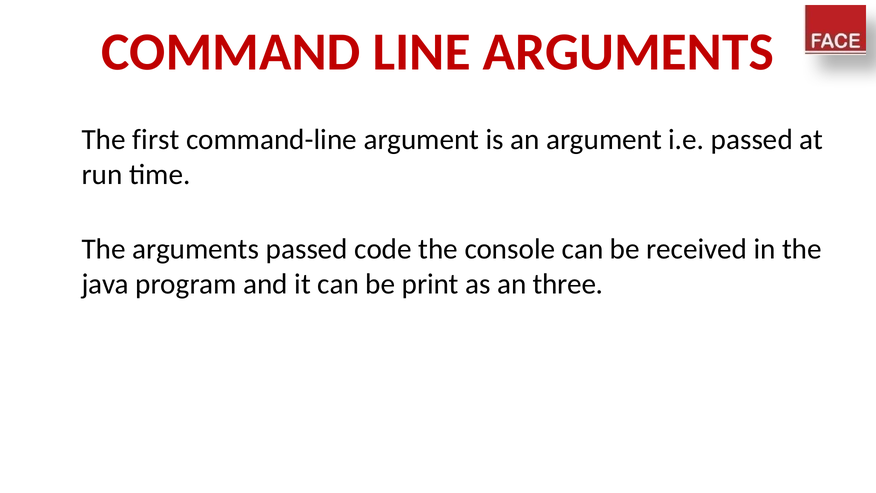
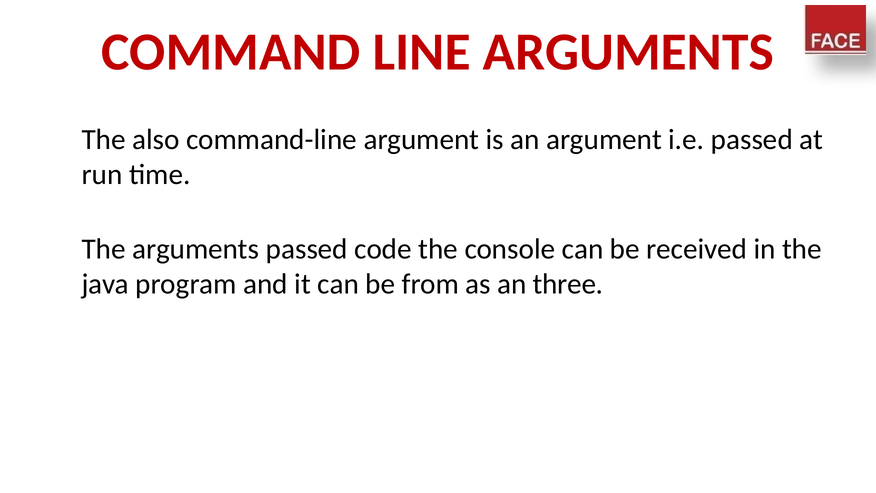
first: first -> also
print: print -> from
